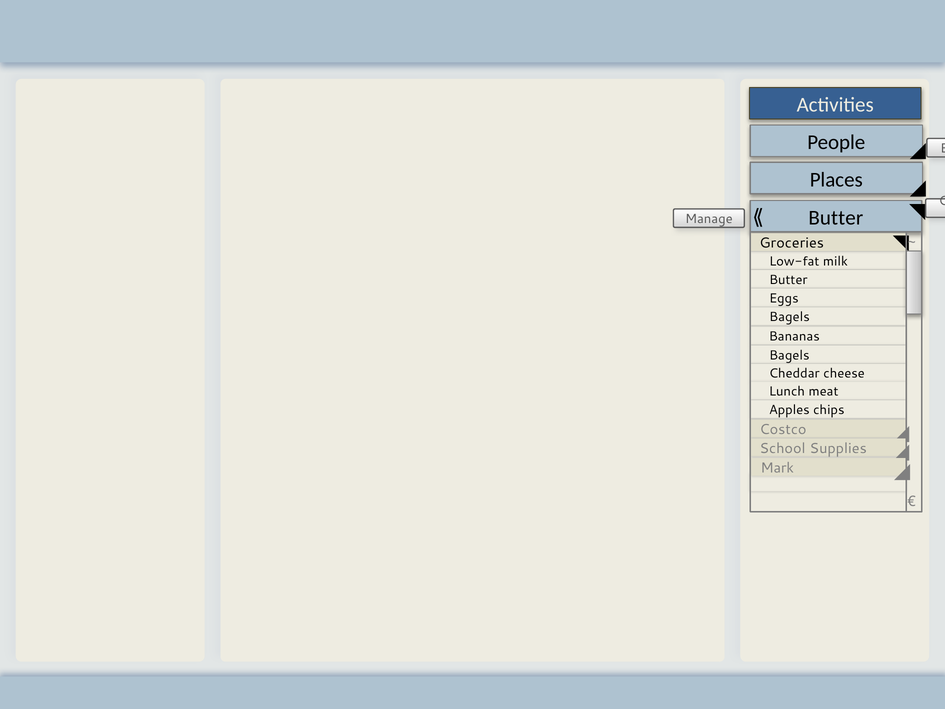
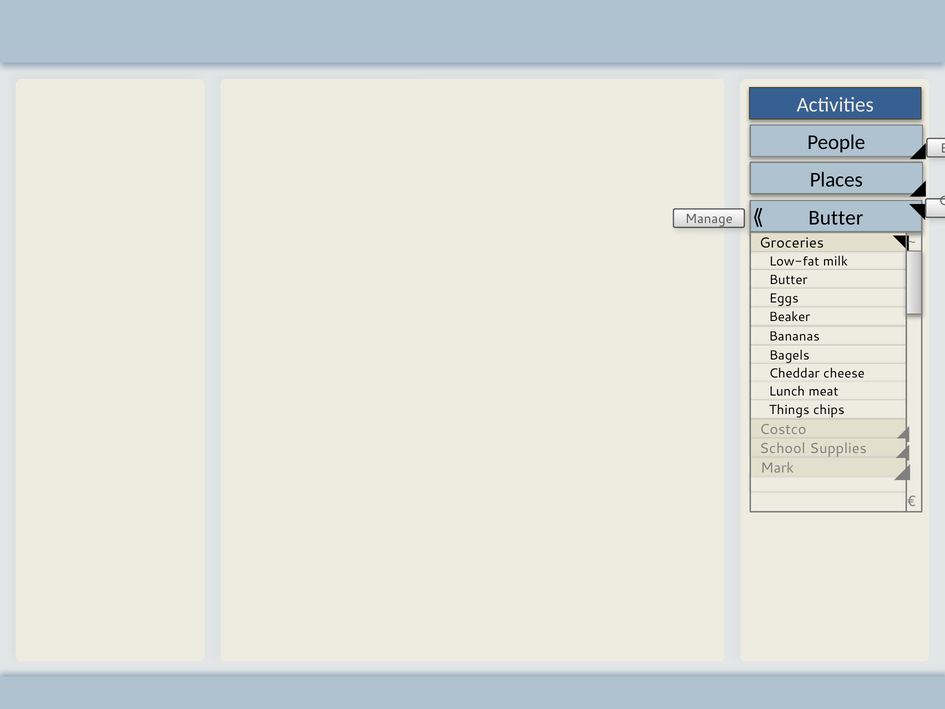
Bagels at (789, 317): Bagels -> Beaker
Apples: Apples -> Things
